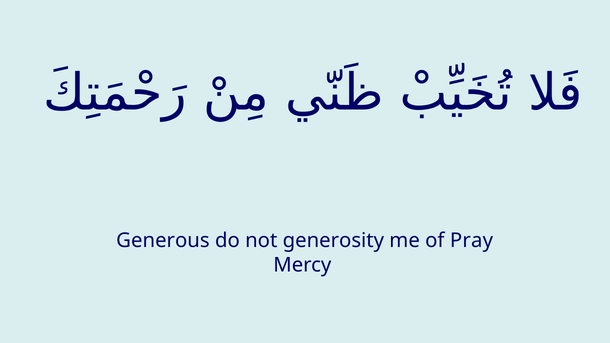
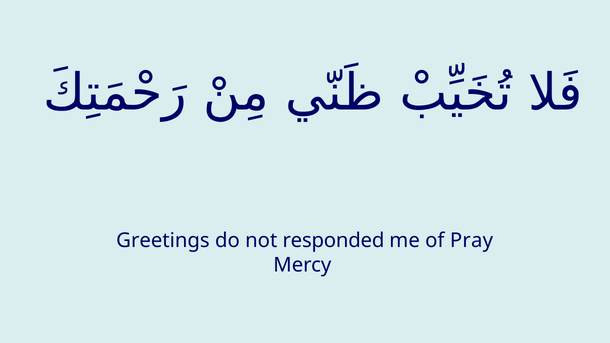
Generous: Generous -> Greetings
generosity: generosity -> responded
